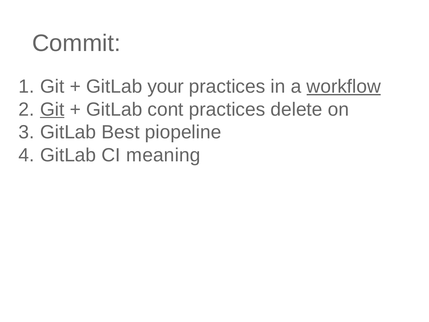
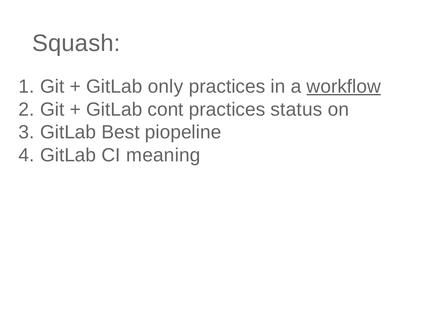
Commit: Commit -> Squash
your: your -> only
Git at (52, 109) underline: present -> none
delete: delete -> status
